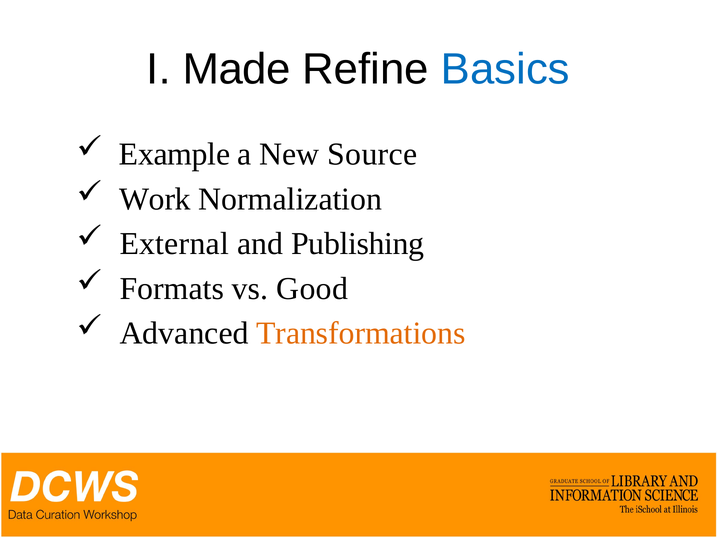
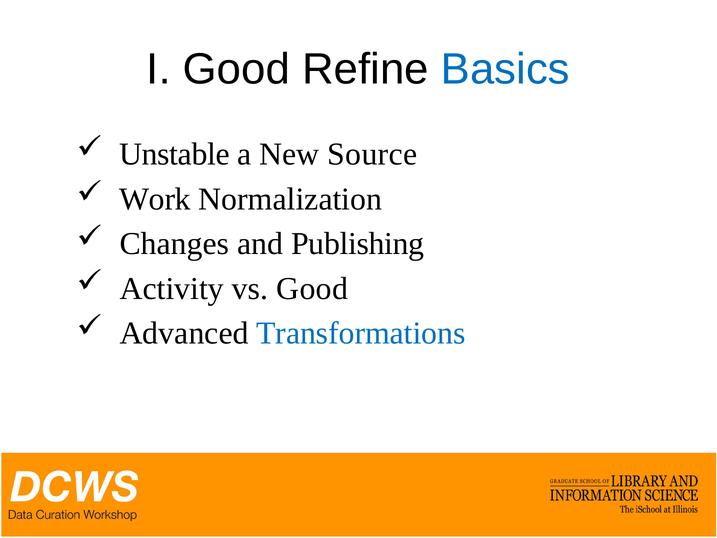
I Made: Made -> Good
Example: Example -> Unstable
External: External -> Changes
Formats: Formats -> Activity
Transformations colour: orange -> blue
